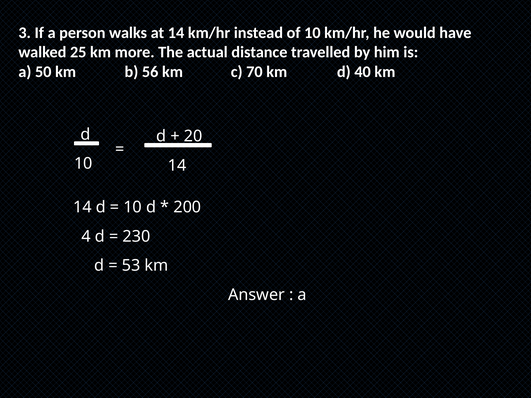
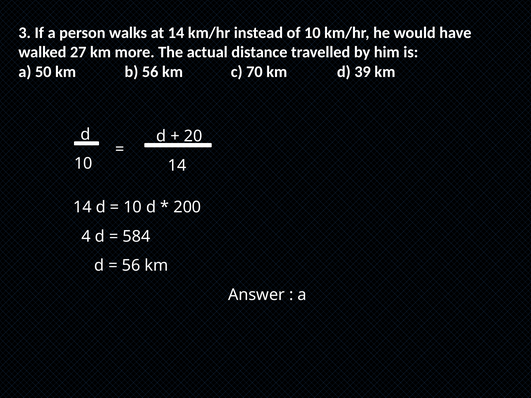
25: 25 -> 27
40: 40 -> 39
230: 230 -> 584
53 at (131, 266): 53 -> 56
